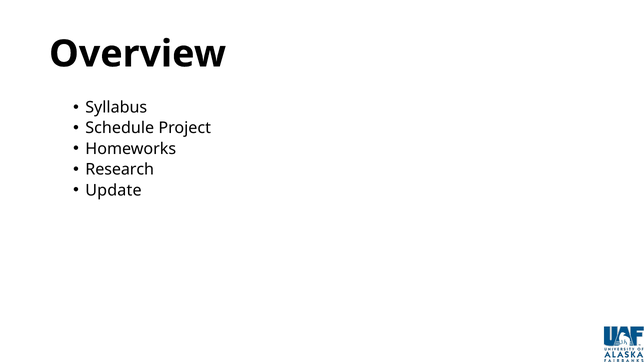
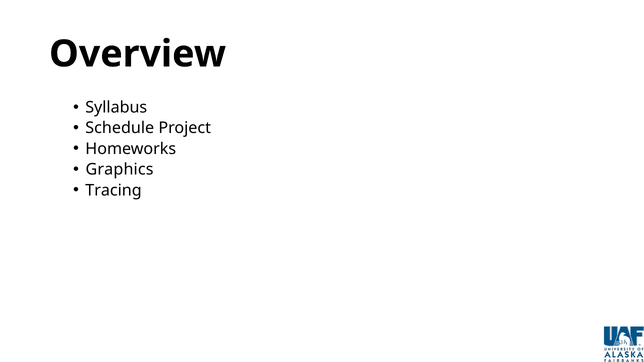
Research: Research -> Graphics
Update: Update -> Tracing
